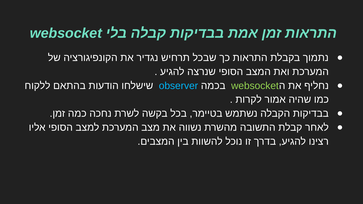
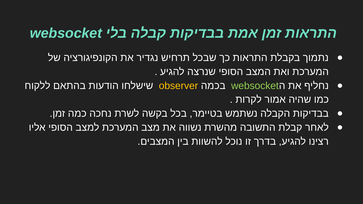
observer colour: light blue -> yellow
